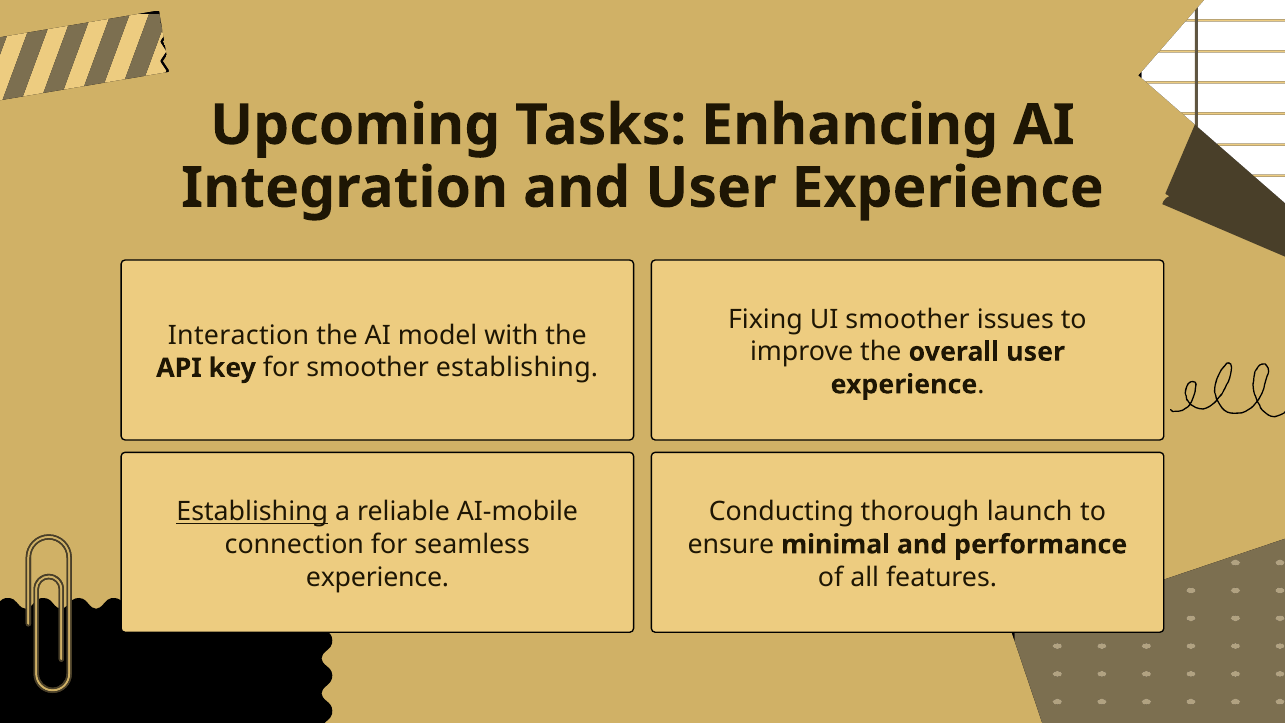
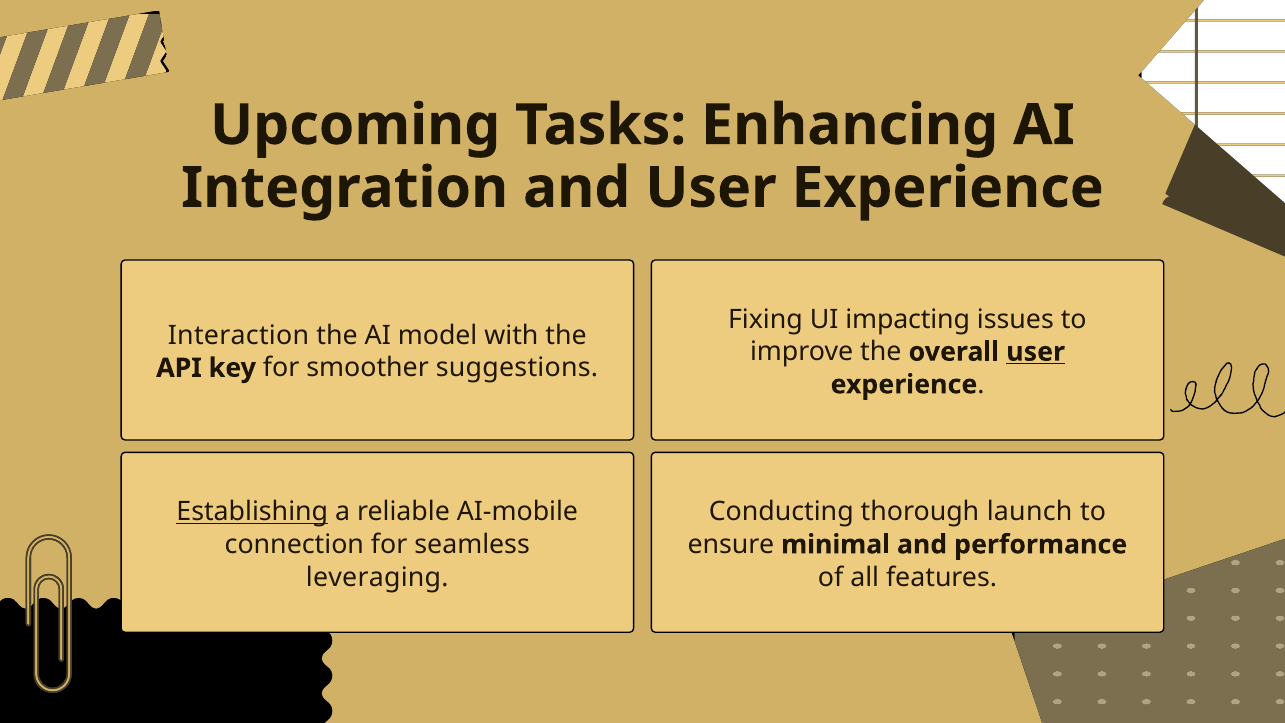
UI smoother: smoother -> impacting
user at (1036, 352) underline: none -> present
smoother establishing: establishing -> suggestions
experience at (377, 577): experience -> leveraging
